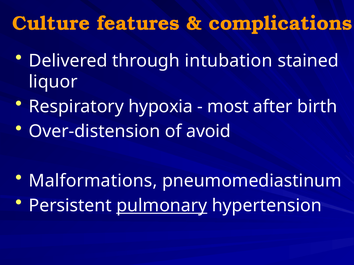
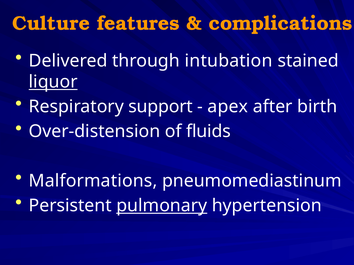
liquor underline: none -> present
hypoxia: hypoxia -> support
most: most -> apex
avoid: avoid -> fluids
